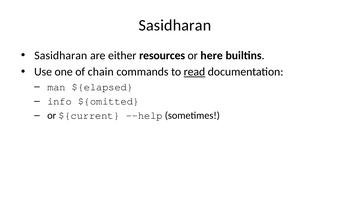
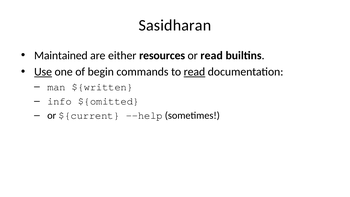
Sasidharan at (61, 56): Sasidharan -> Maintained
or here: here -> read
Use underline: none -> present
chain: chain -> begin
${elapsed: ${elapsed -> ${written
